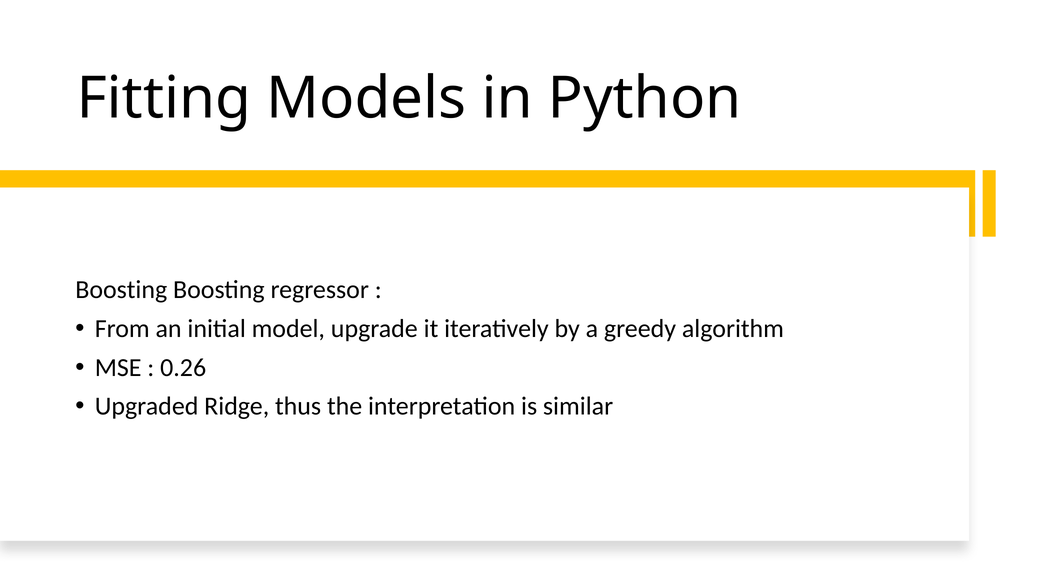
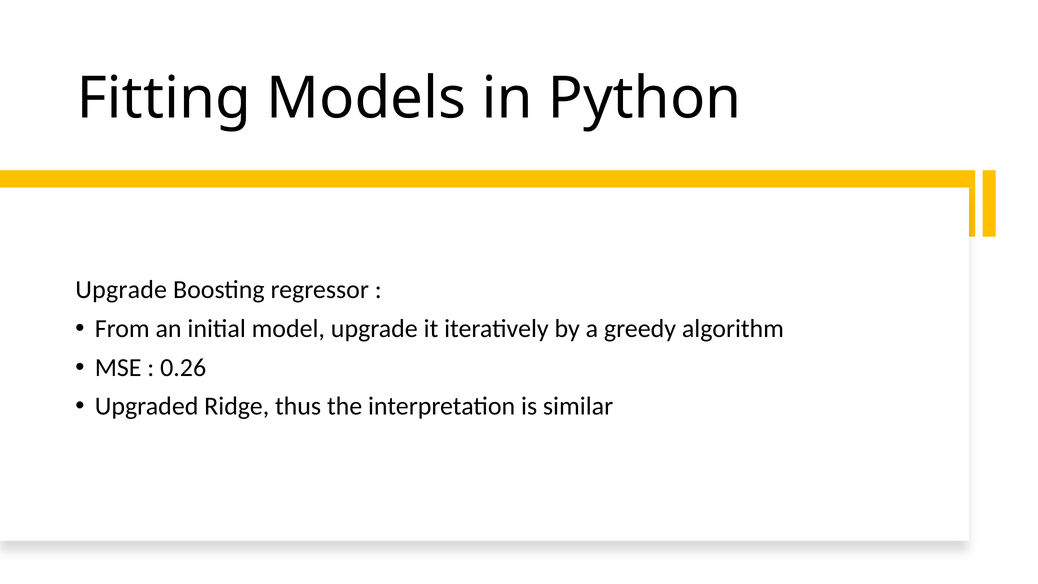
Boosting at (121, 290): Boosting -> Upgrade
